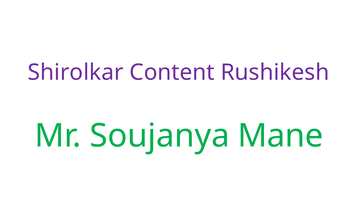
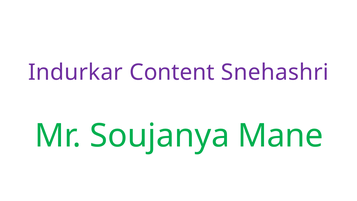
Shirolkar: Shirolkar -> Indurkar
Rushikesh: Rushikesh -> Snehashri
